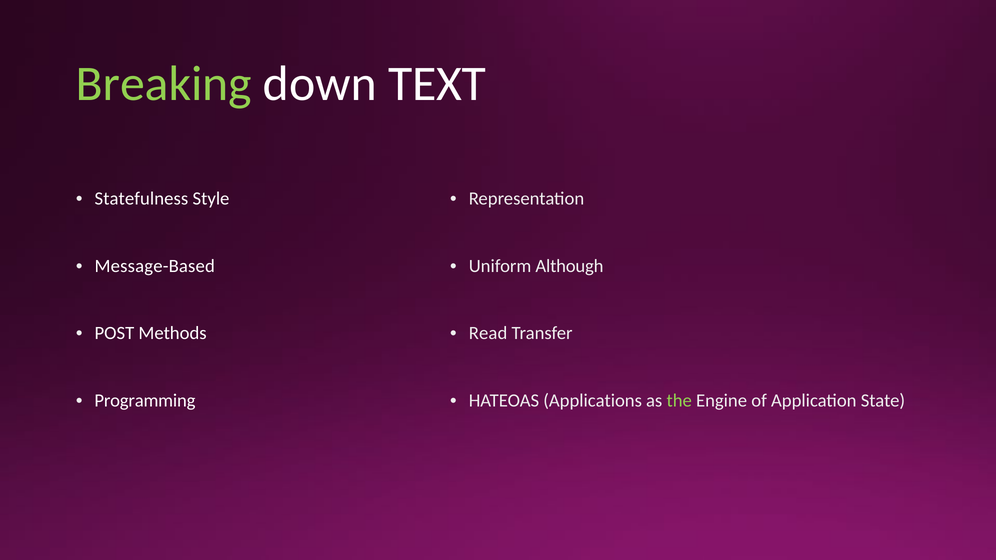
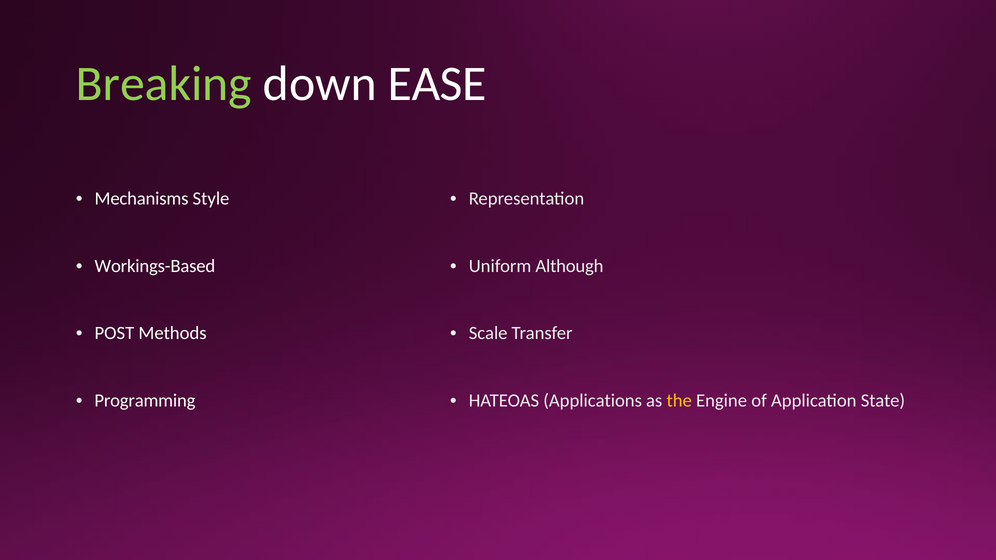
TEXT: TEXT -> EASE
Statefulness: Statefulness -> Mechanisms
Message-Based: Message-Based -> Workings-Based
Read: Read -> Scale
the colour: light green -> yellow
